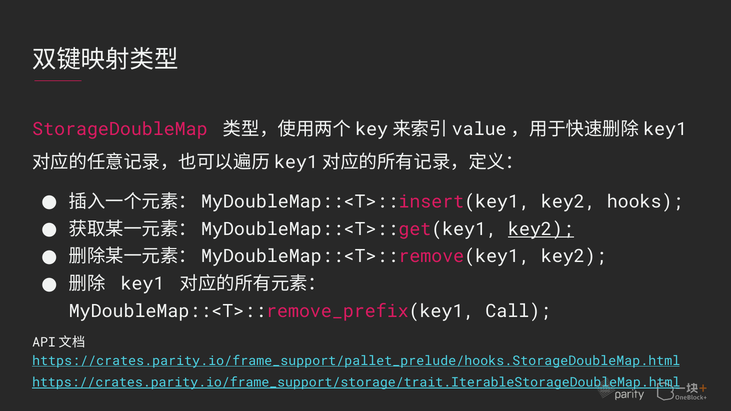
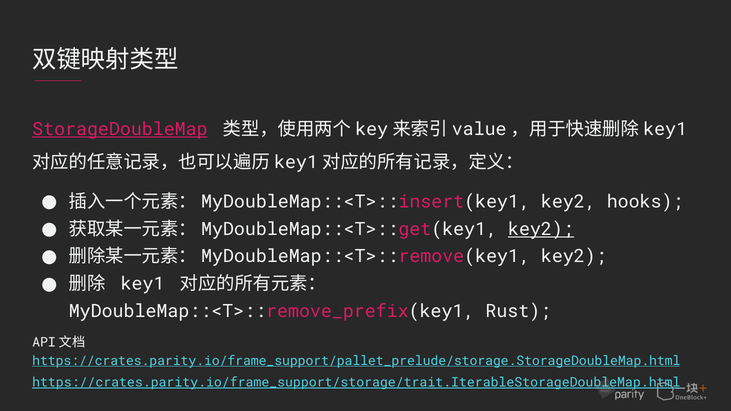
StorageDoubleMap underline: none -> present
Call: Call -> Rust
https://crates.parity.io/frame_support/pallet_prelude/hooks.StorageDoubleMap.html: https://crates.parity.io/frame_support/pallet_prelude/hooks.StorageDoubleMap.html -> https://crates.parity.io/frame_support/pallet_prelude/storage.StorageDoubleMap.html
